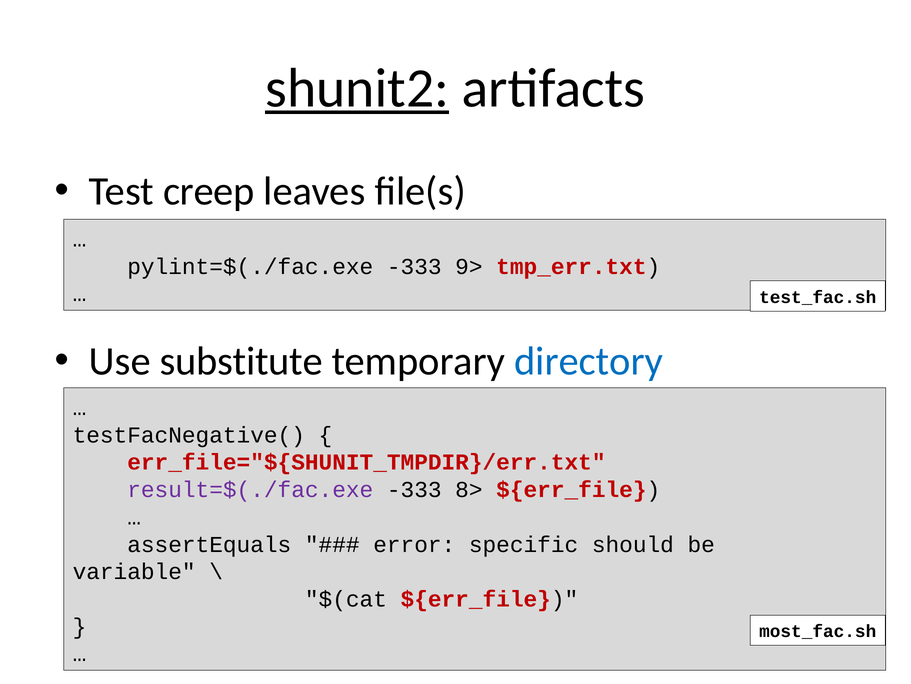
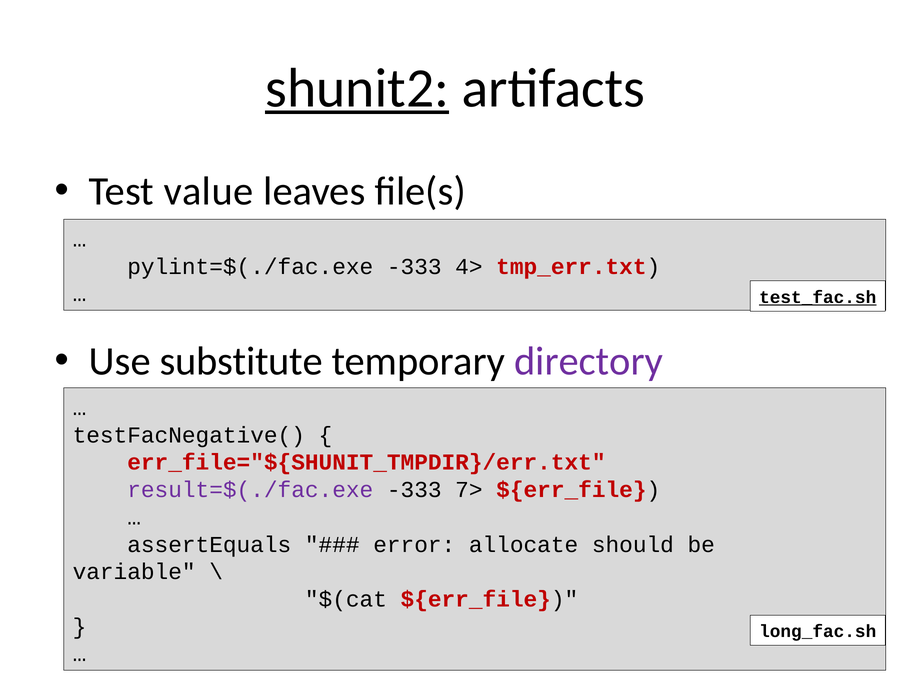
creep: creep -> value
9>: 9> -> 4>
test_fac.sh underline: none -> present
directory colour: blue -> purple
8>: 8> -> 7>
specific: specific -> allocate
most_fac.sh: most_fac.sh -> long_fac.sh
